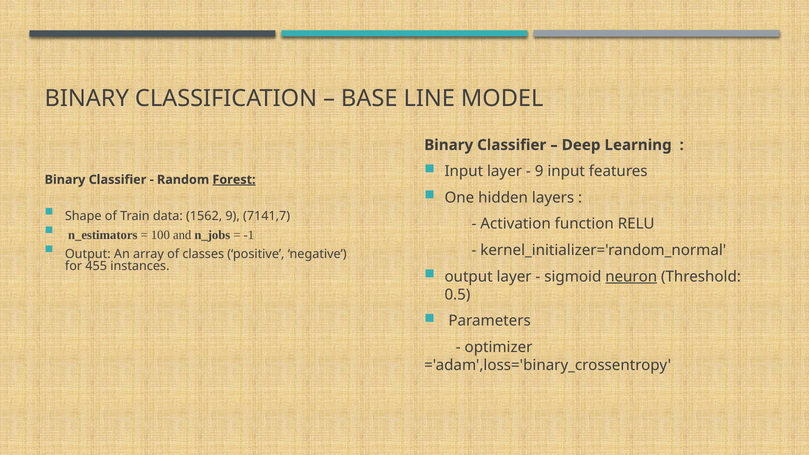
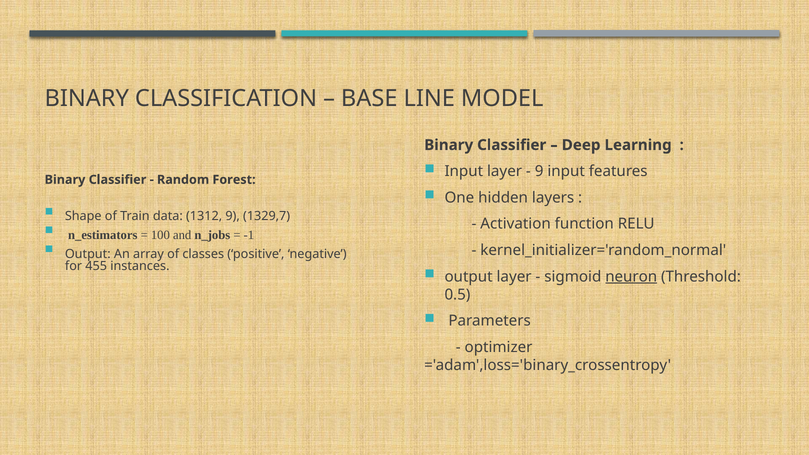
Forest underline: present -> none
1562: 1562 -> 1312
7141,7: 7141,7 -> 1329,7
